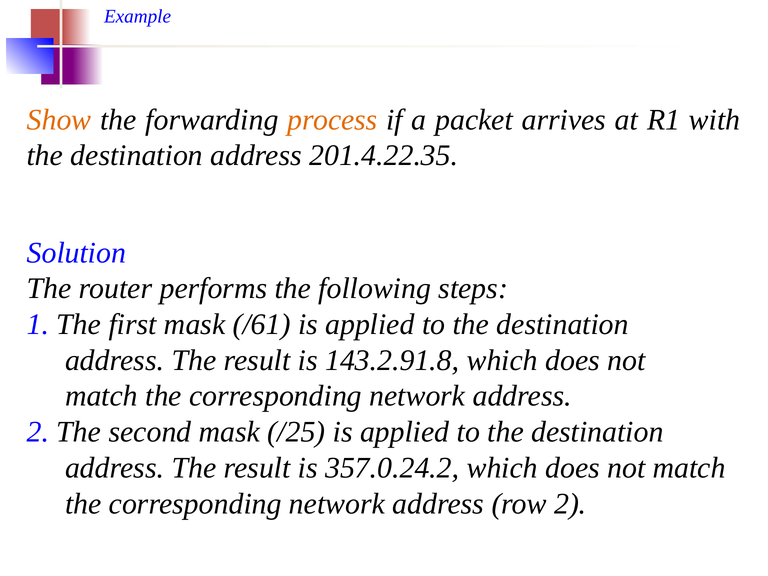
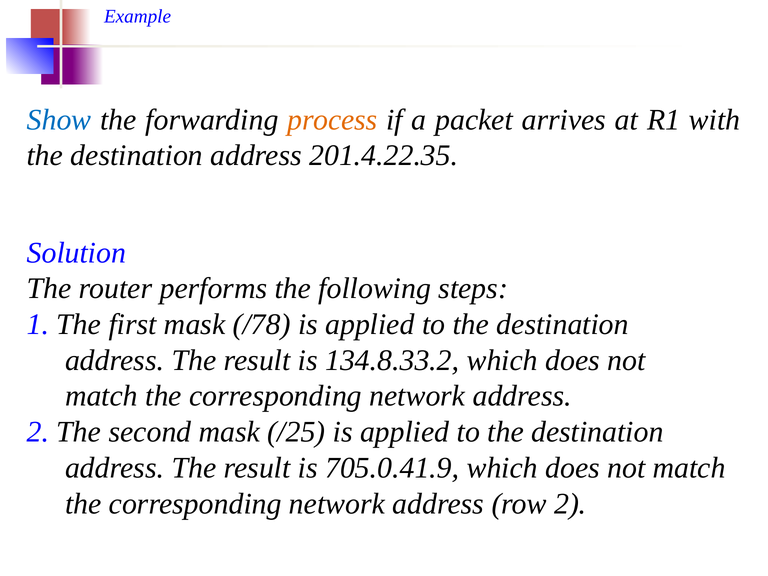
Show colour: orange -> blue
/61: /61 -> /78
143.2.91.8: 143.2.91.8 -> 134.8.33.2
357.0.24.2: 357.0.24.2 -> 705.0.41.9
